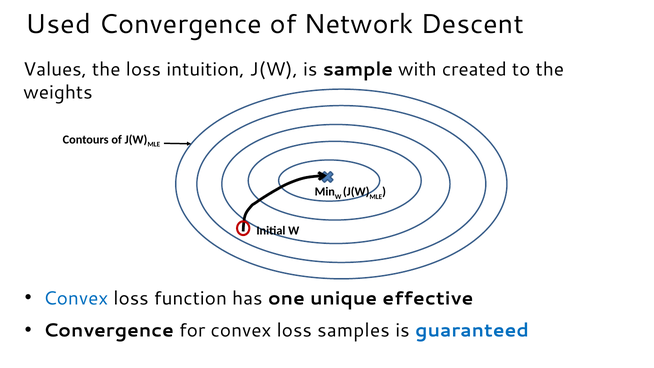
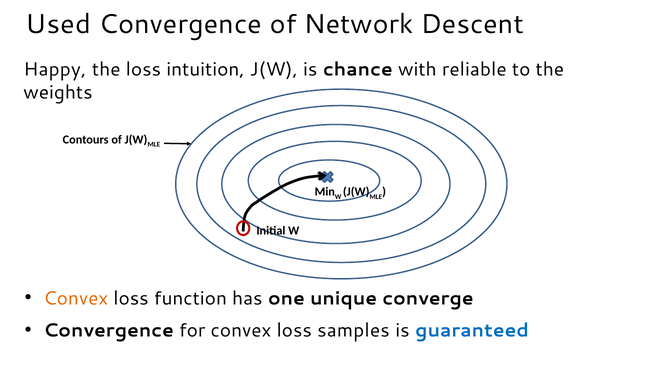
Values: Values -> Happy
sample: sample -> chance
created: created -> reliable
Convex at (76, 298) colour: blue -> orange
effective: effective -> converge
